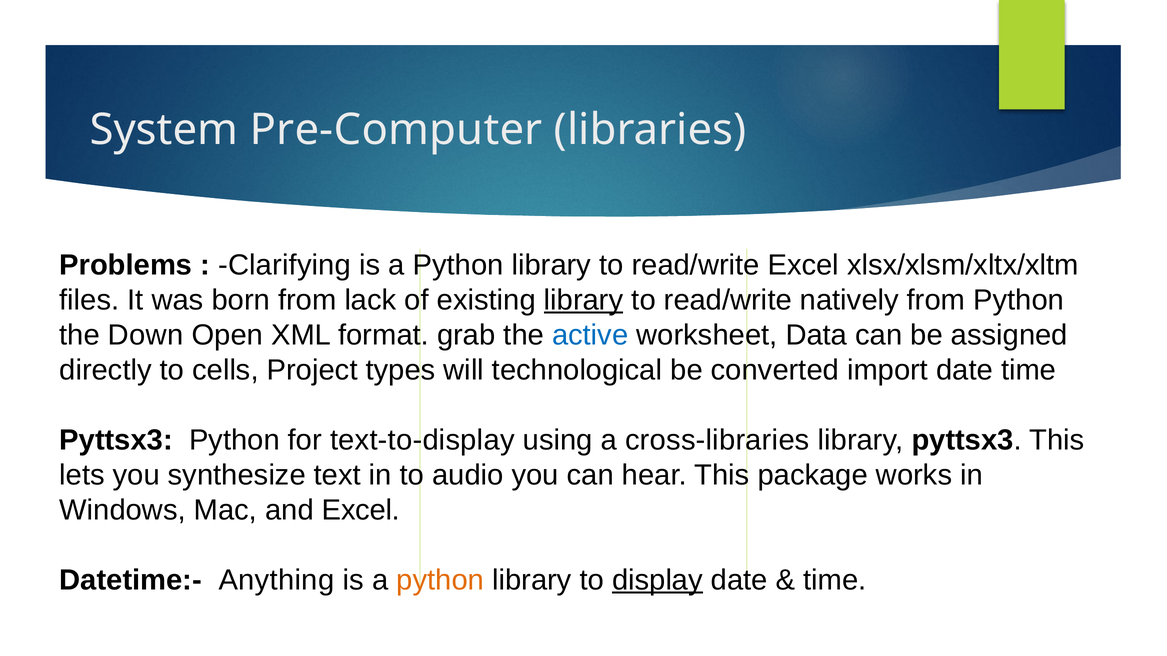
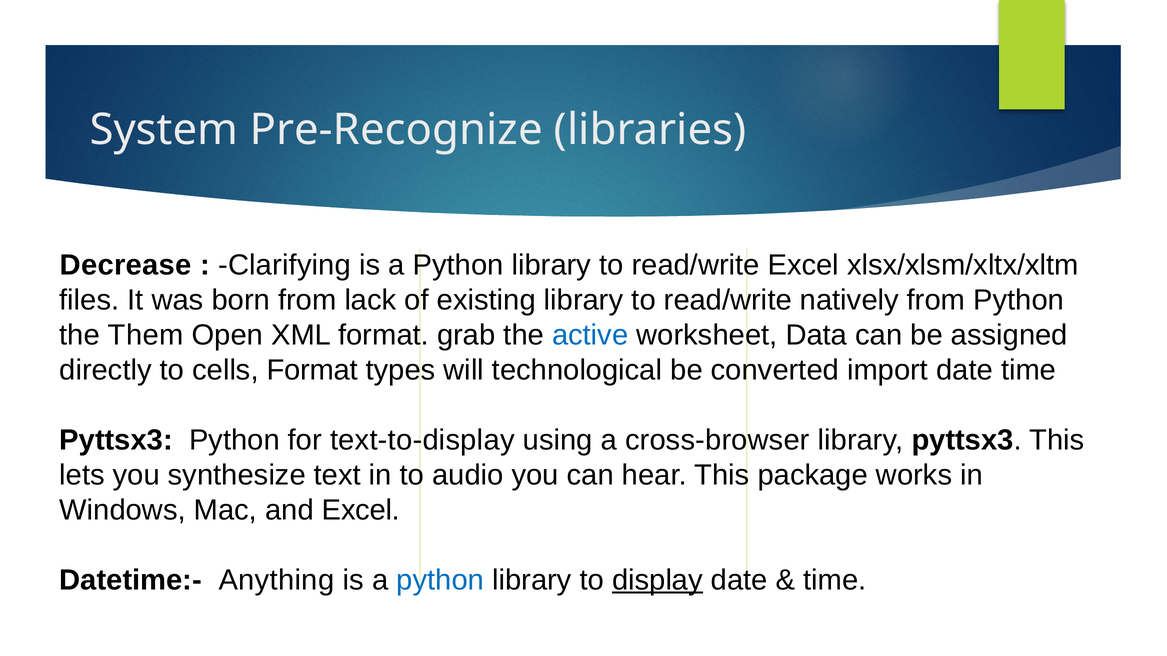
Pre-Computer: Pre-Computer -> Pre-Recognize
Problems: Problems -> Decrease
library at (584, 300) underline: present -> none
Down: Down -> Them
cells Project: Project -> Format
cross-libraries: cross-libraries -> cross-browser
python at (440, 580) colour: orange -> blue
